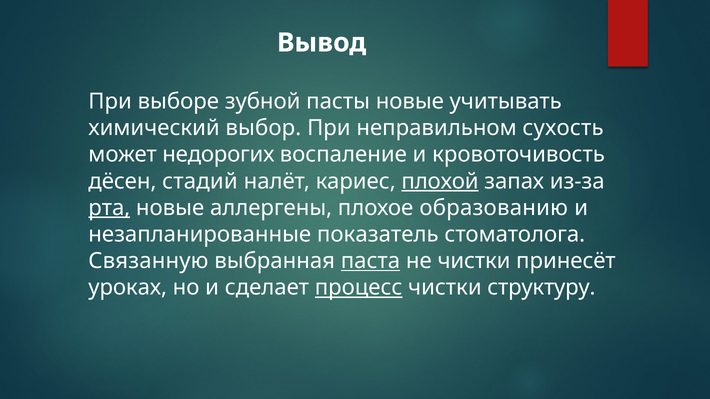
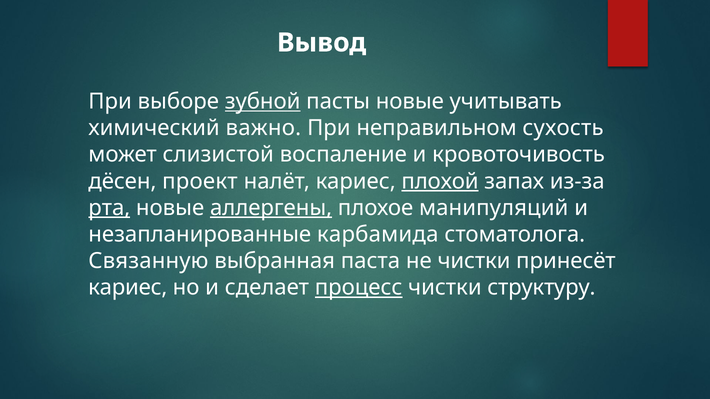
зубной underline: none -> present
выбор: выбор -> важно
недорогих: недорогих -> слизистой
стадий: стадий -> проект
аллергены underline: none -> present
образованию: образованию -> манипуляций
показатель: показатель -> карбамида
паста underline: present -> none
уроках at (128, 288): уроках -> кариес
